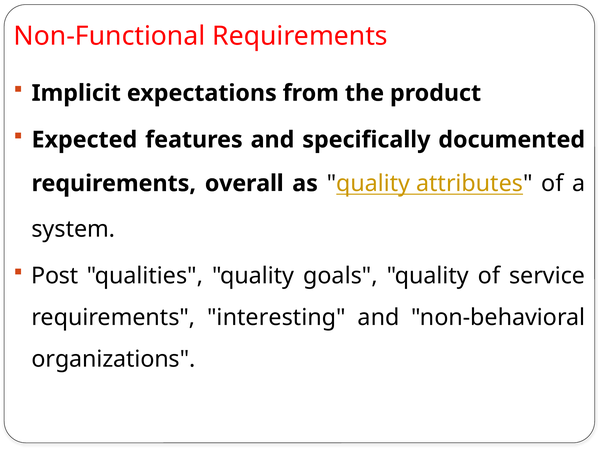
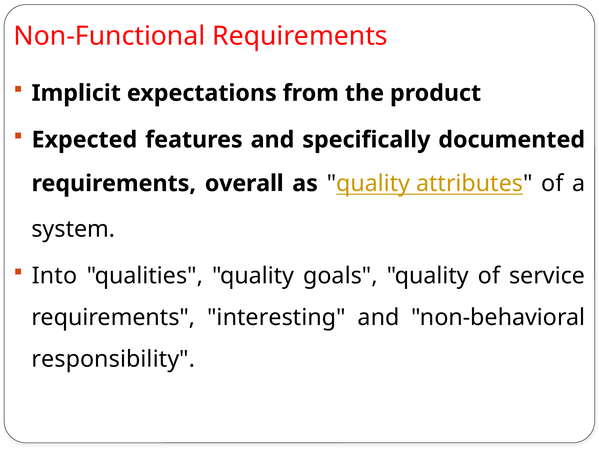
Post: Post -> Into
organizations: organizations -> responsibility
